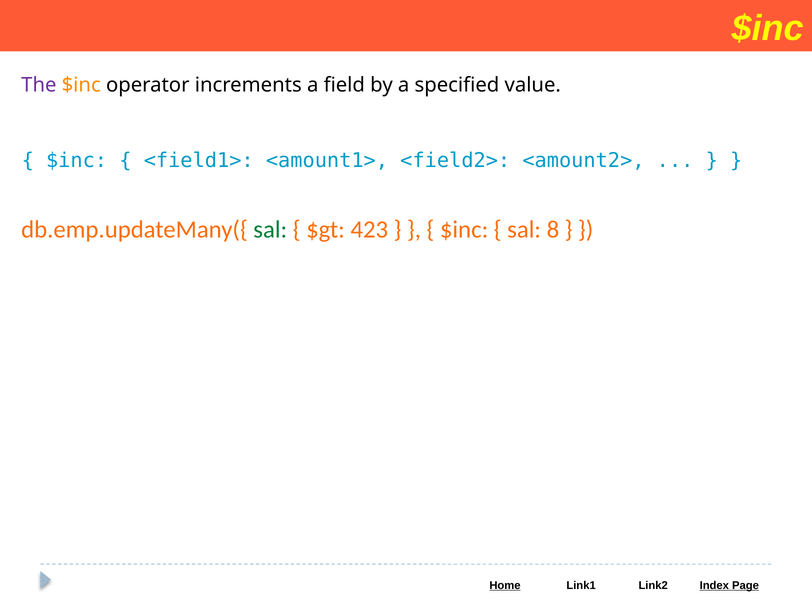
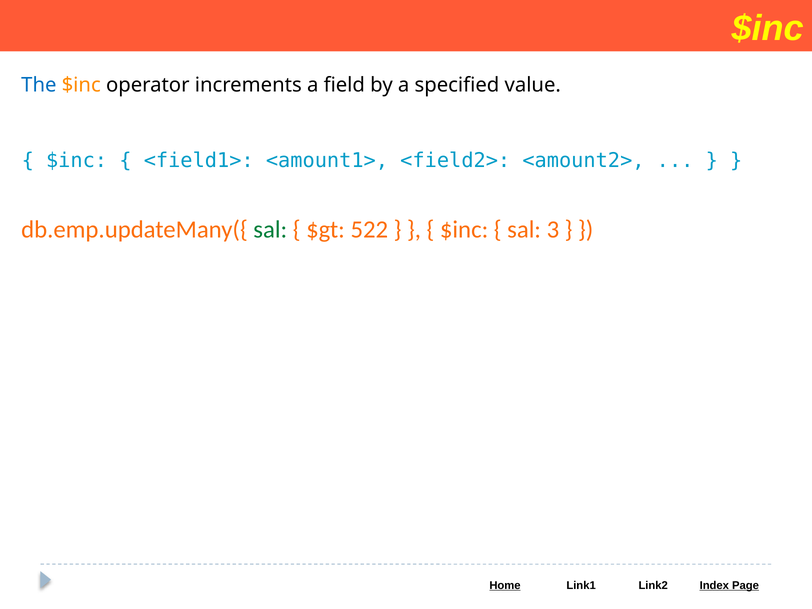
The colour: purple -> blue
423: 423 -> 522
8: 8 -> 3
